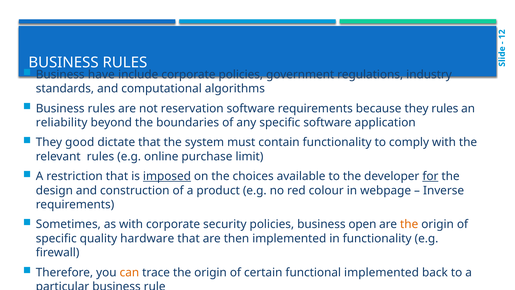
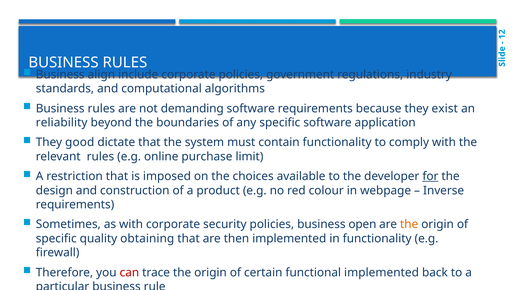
have: have -> align
reservation: reservation -> demanding
they rules: rules -> exist
imposed underline: present -> none
hardware: hardware -> obtaining
can colour: orange -> red
